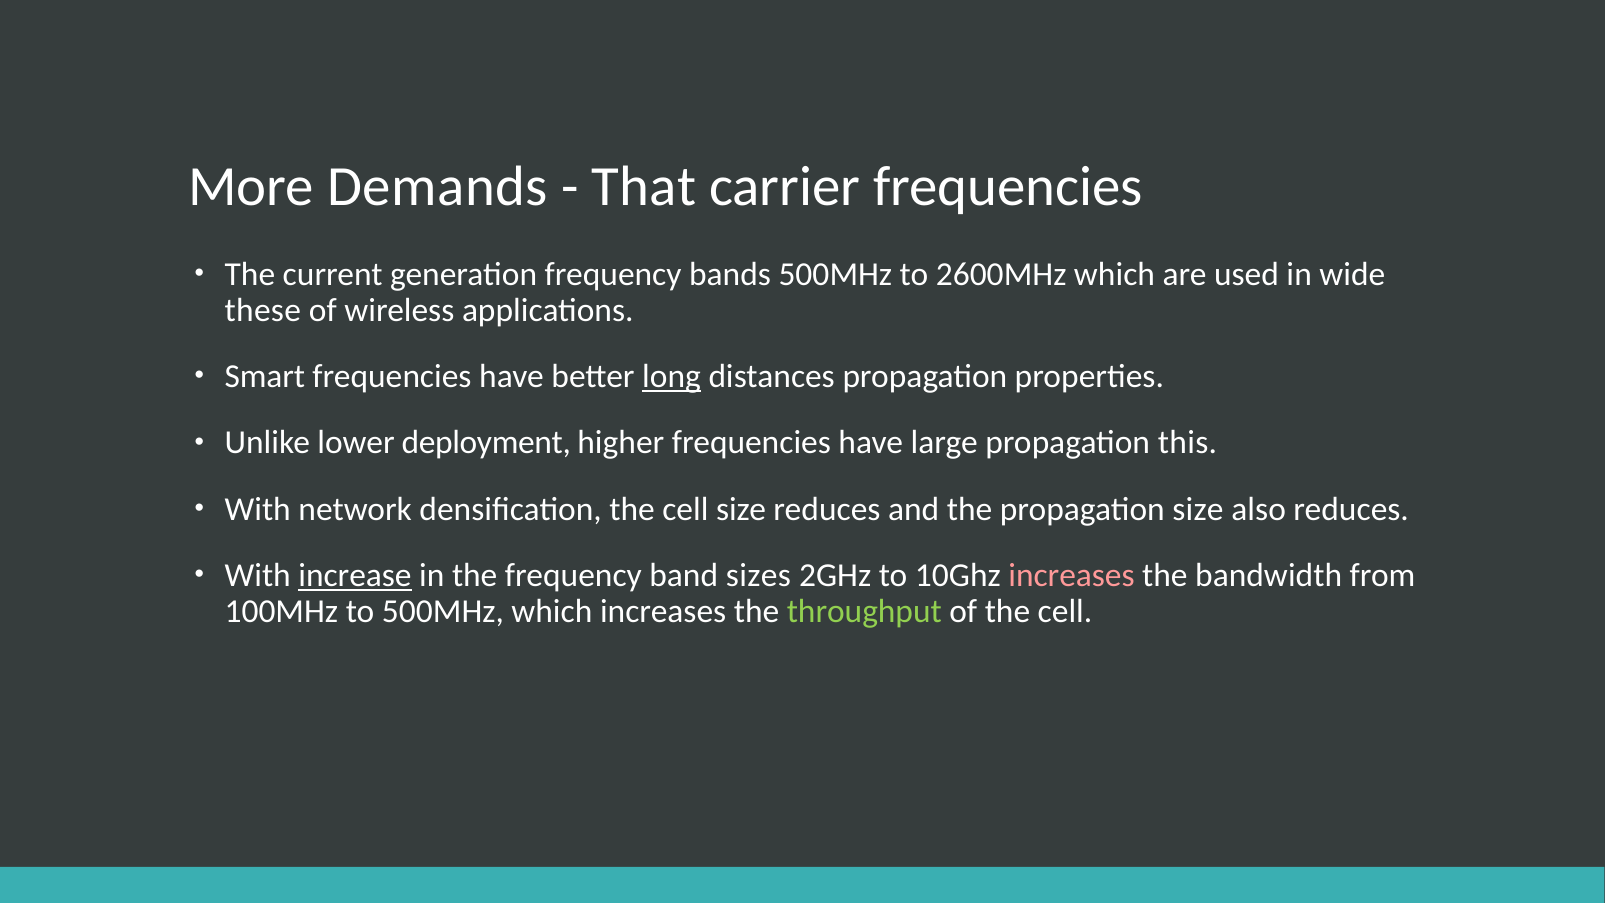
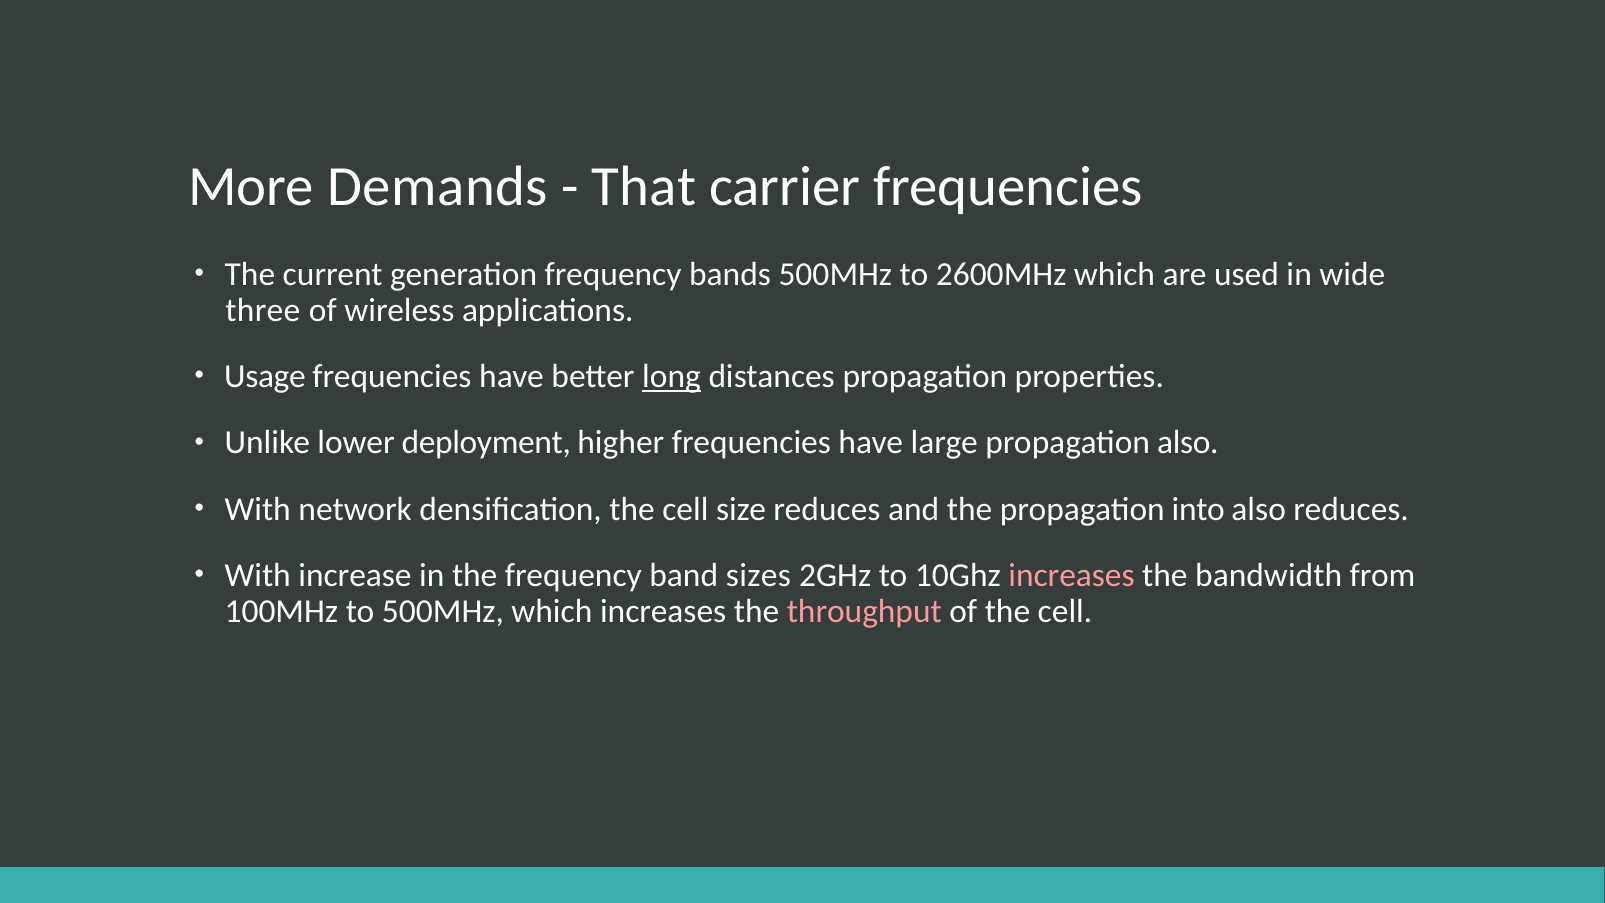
these: these -> three
Smart: Smart -> Usage
propagation this: this -> also
propagation size: size -> into
increase underline: present -> none
throughput colour: light green -> pink
